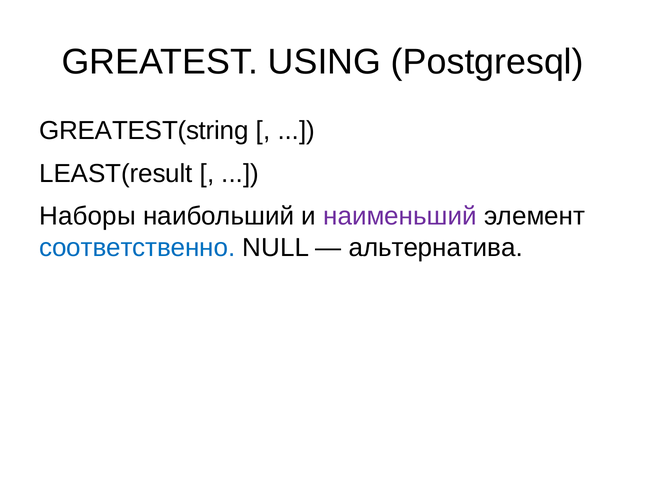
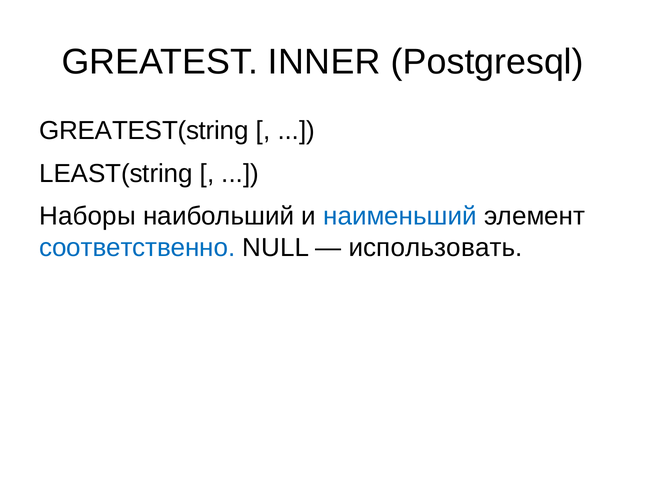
USING: USING -> INNER
LEAST(result: LEAST(result -> LEAST(string
наименьший colour: purple -> blue
альтернатива: альтернатива -> использовать
